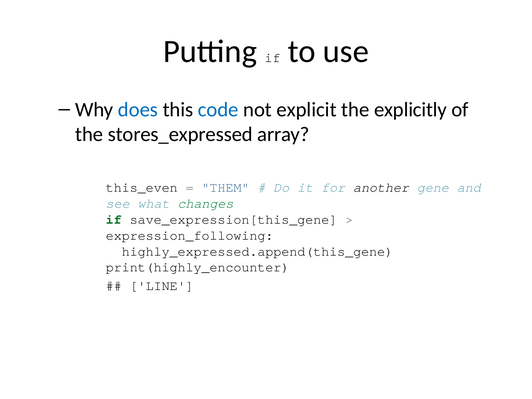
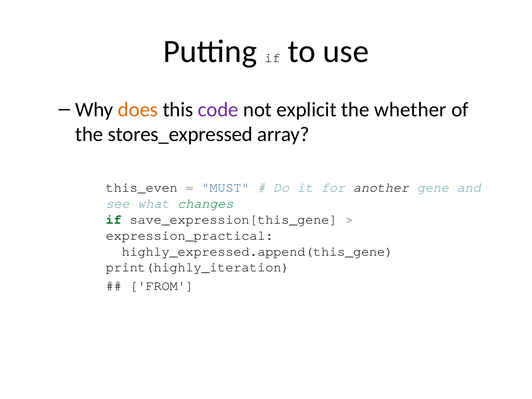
does colour: blue -> orange
code colour: blue -> purple
explicitly: explicitly -> whether
THEM: THEM -> MUST
expression_following: expression_following -> expression_practical
print(highly_encounter: print(highly_encounter -> print(highly_iteration
LINE: LINE -> FROM
